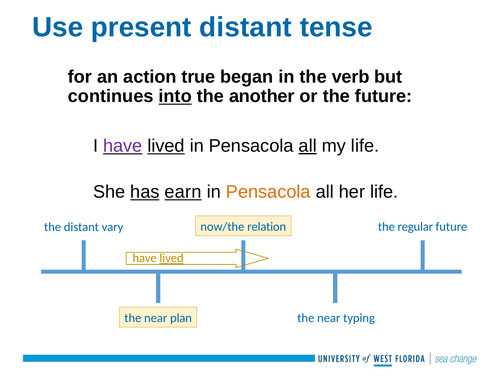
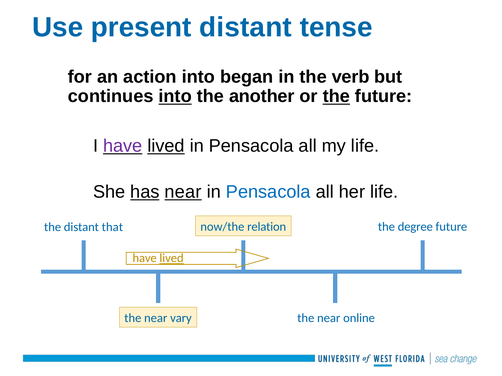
action true: true -> into
the at (336, 96) underline: none -> present
all at (308, 146) underline: present -> none
has earn: earn -> near
Pensacola at (268, 192) colour: orange -> blue
regular: regular -> degree
vary: vary -> that
plan: plan -> vary
typing: typing -> online
